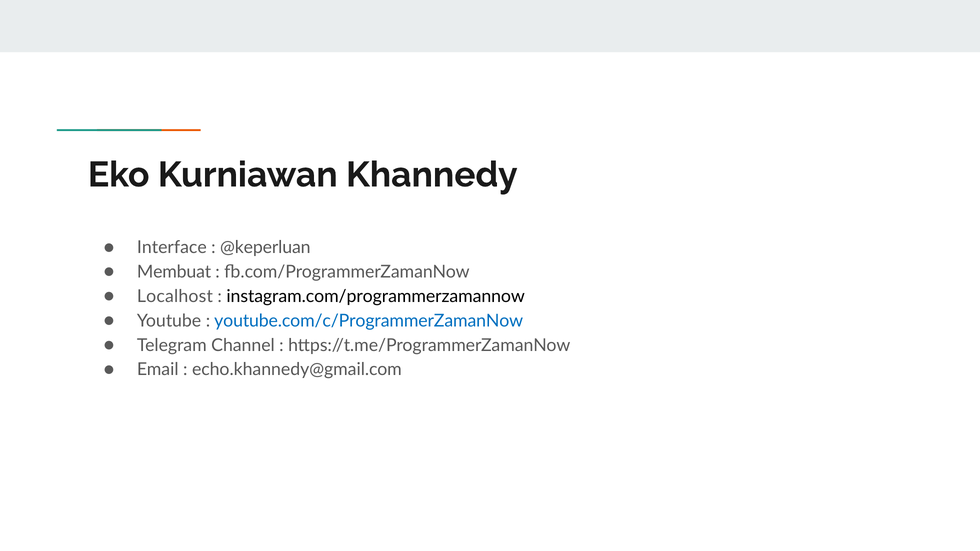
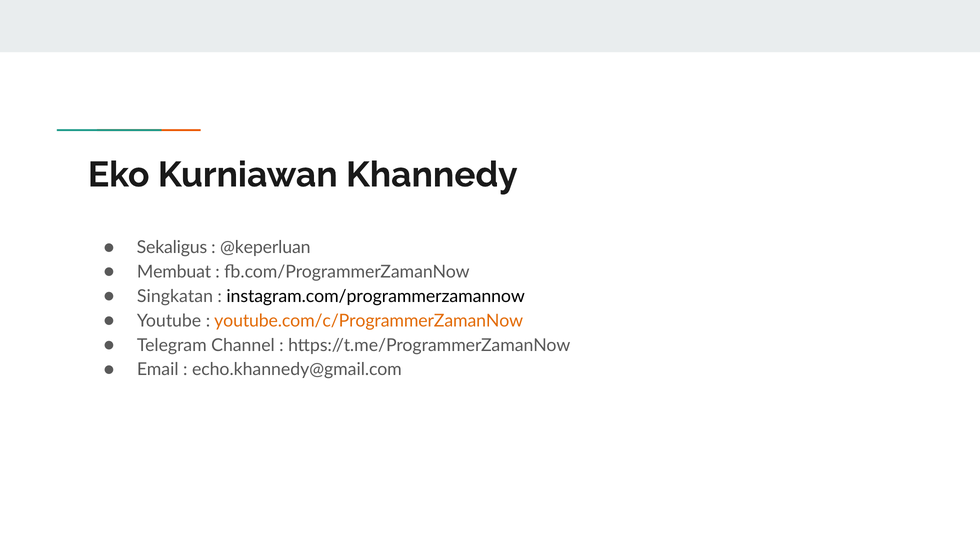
Interface: Interface -> Sekaligus
Localhost: Localhost -> Singkatan
youtube.com/c/ProgrammerZamanNow colour: blue -> orange
